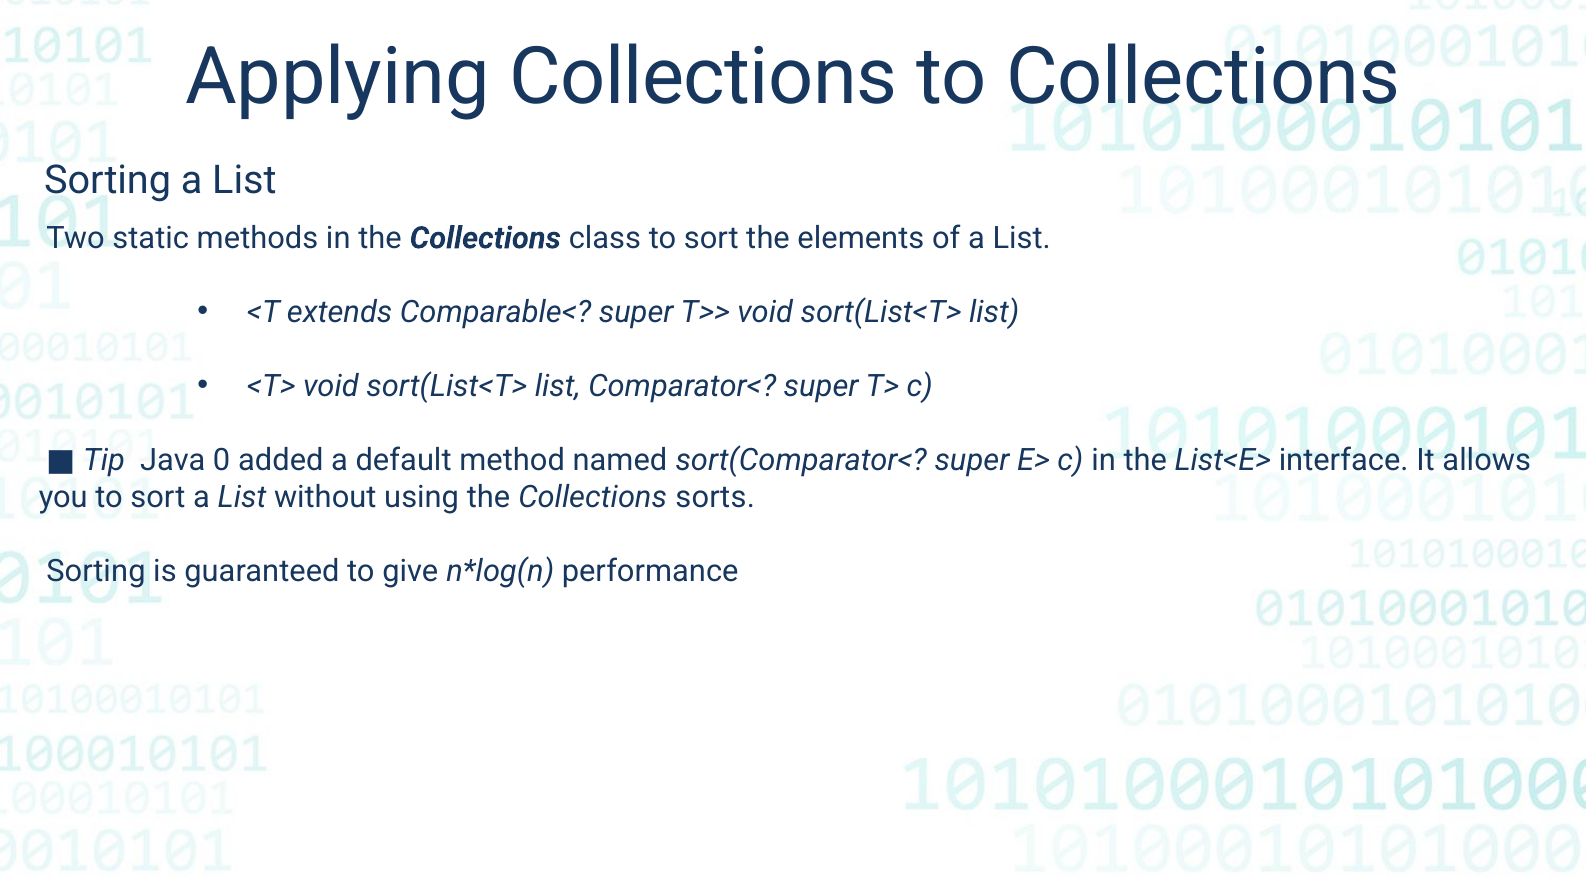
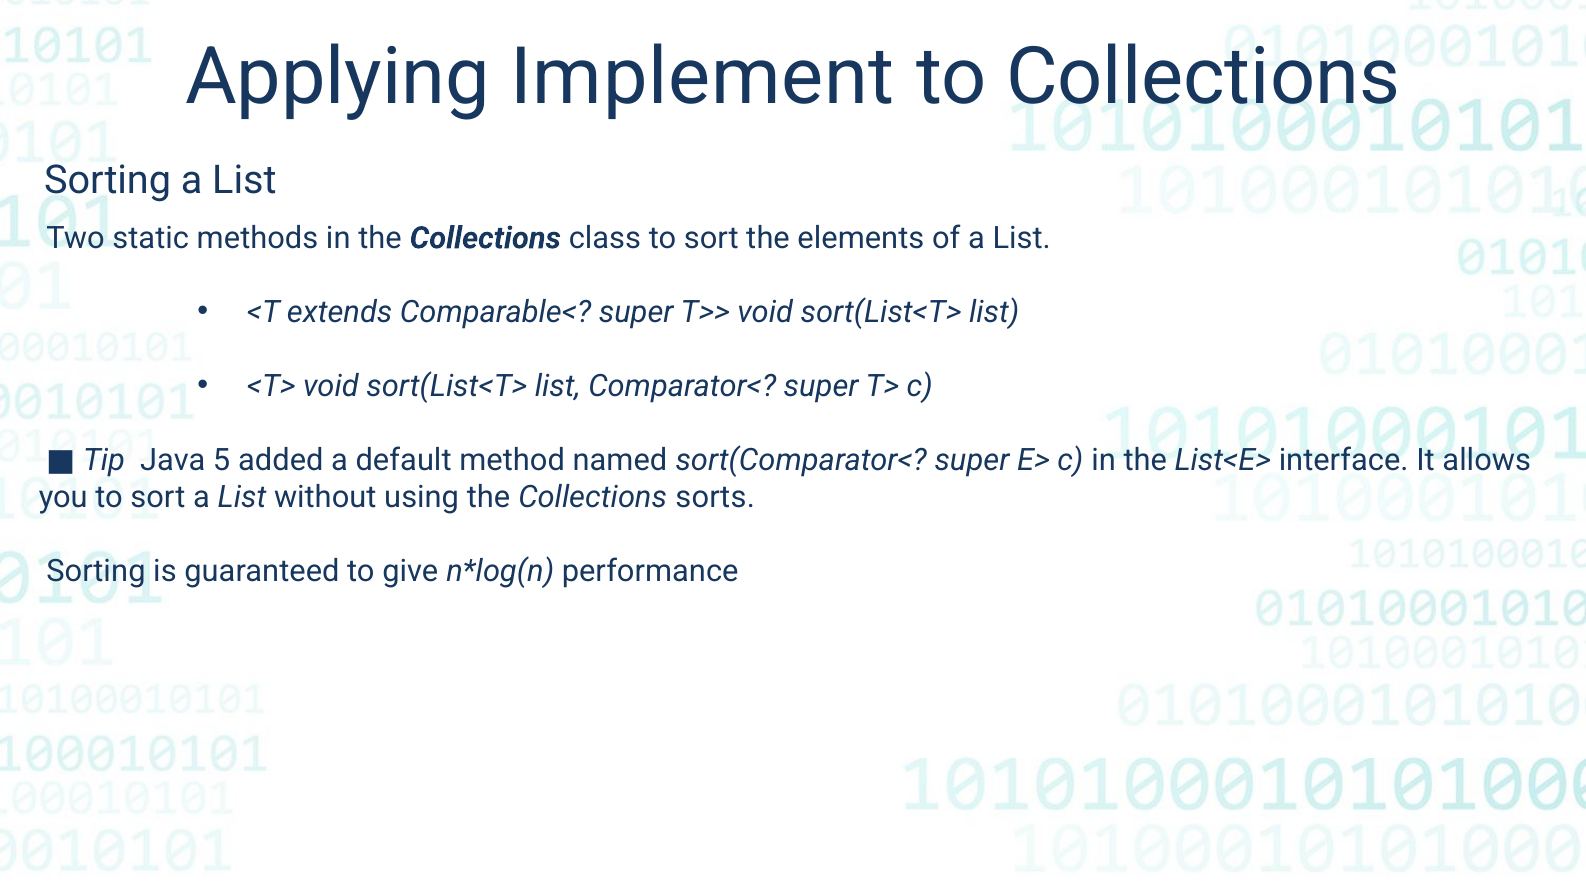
Applying Collections: Collections -> Implement
0: 0 -> 5
